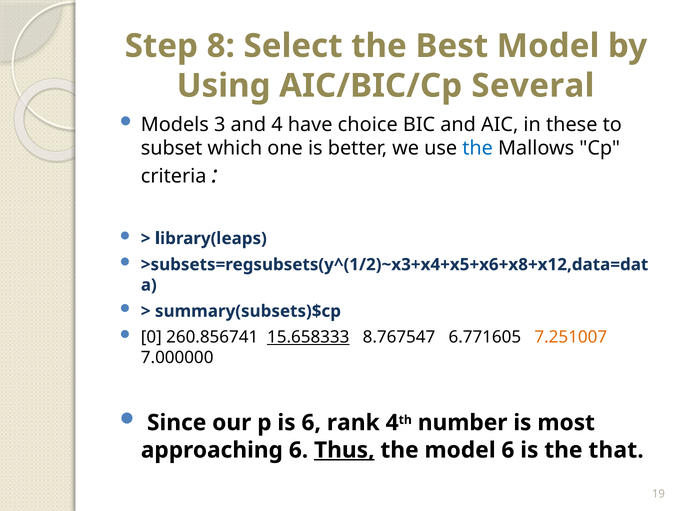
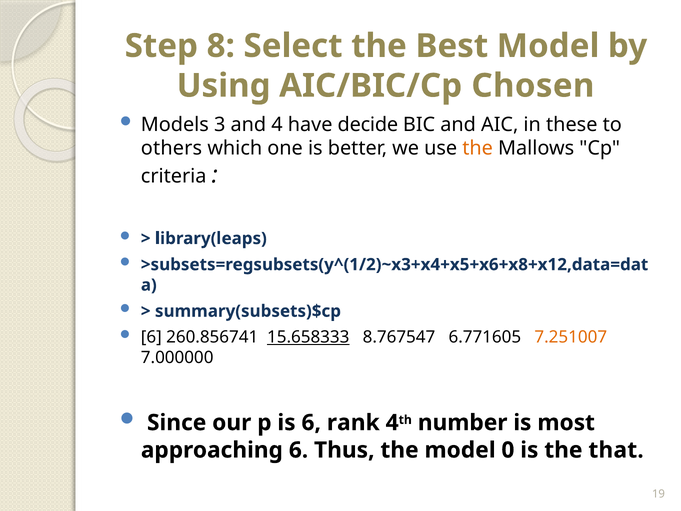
Several: Several -> Chosen
choice: choice -> decide
subset: subset -> others
the at (478, 148) colour: blue -> orange
0 at (151, 337): 0 -> 6
Thus underline: present -> none
model 6: 6 -> 0
